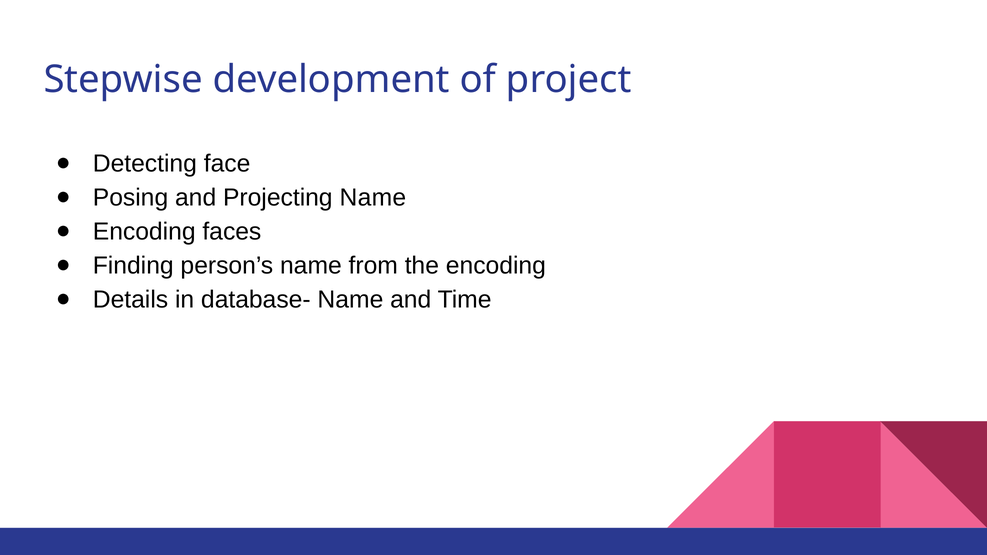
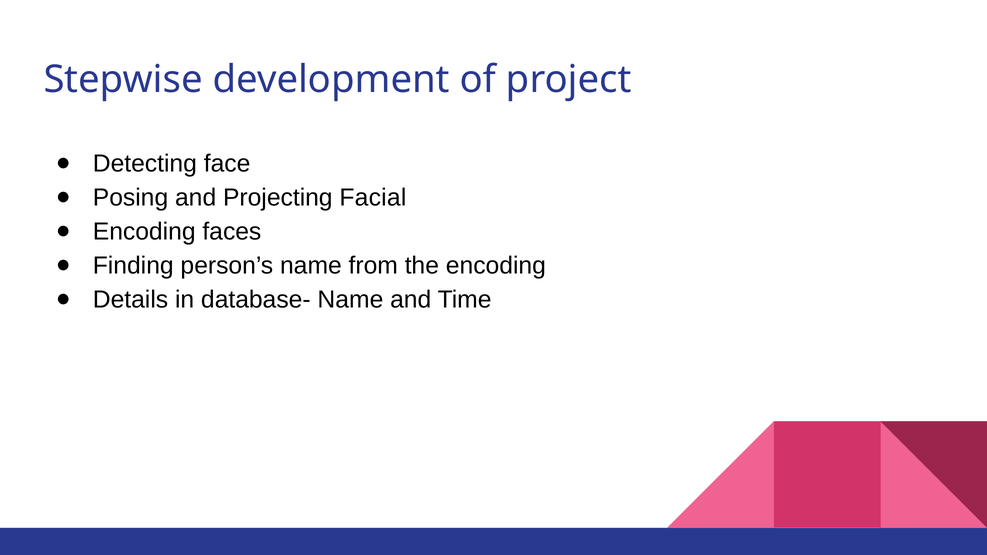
Projecting Name: Name -> Facial
